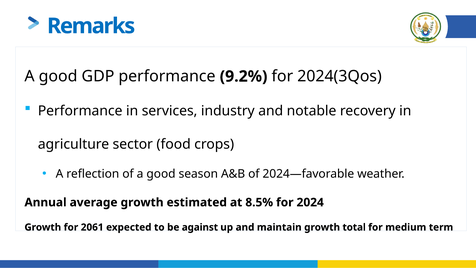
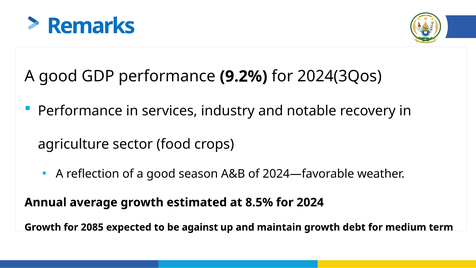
2061: 2061 -> 2085
total: total -> debt
